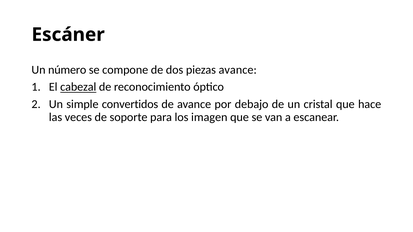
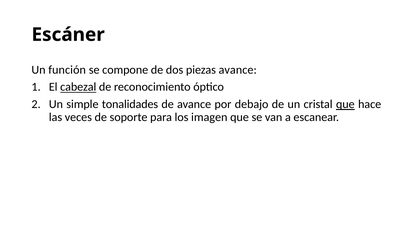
número: número -> función
convertidos: convertidos -> tonalidades
que at (345, 104) underline: none -> present
